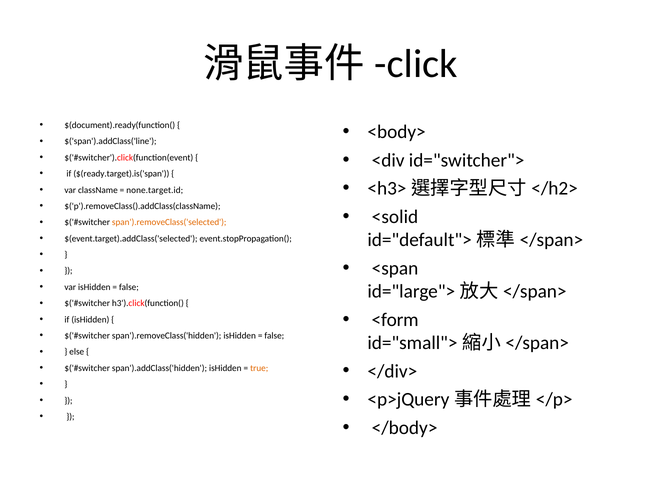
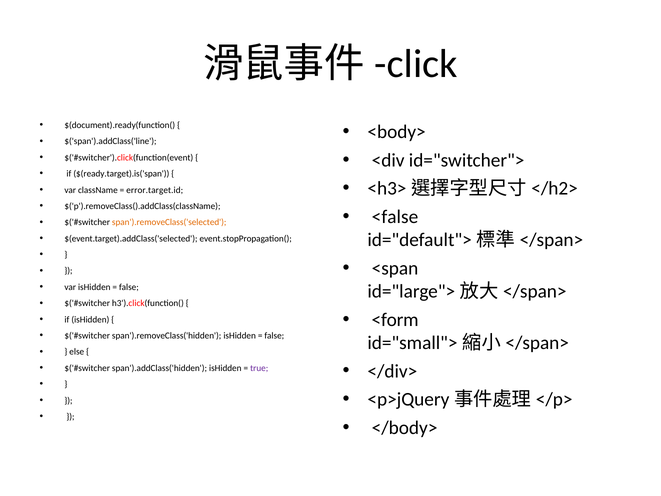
none.target.id: none.target.id -> error.target.id
<solid: <solid -> <false
true colour: orange -> purple
